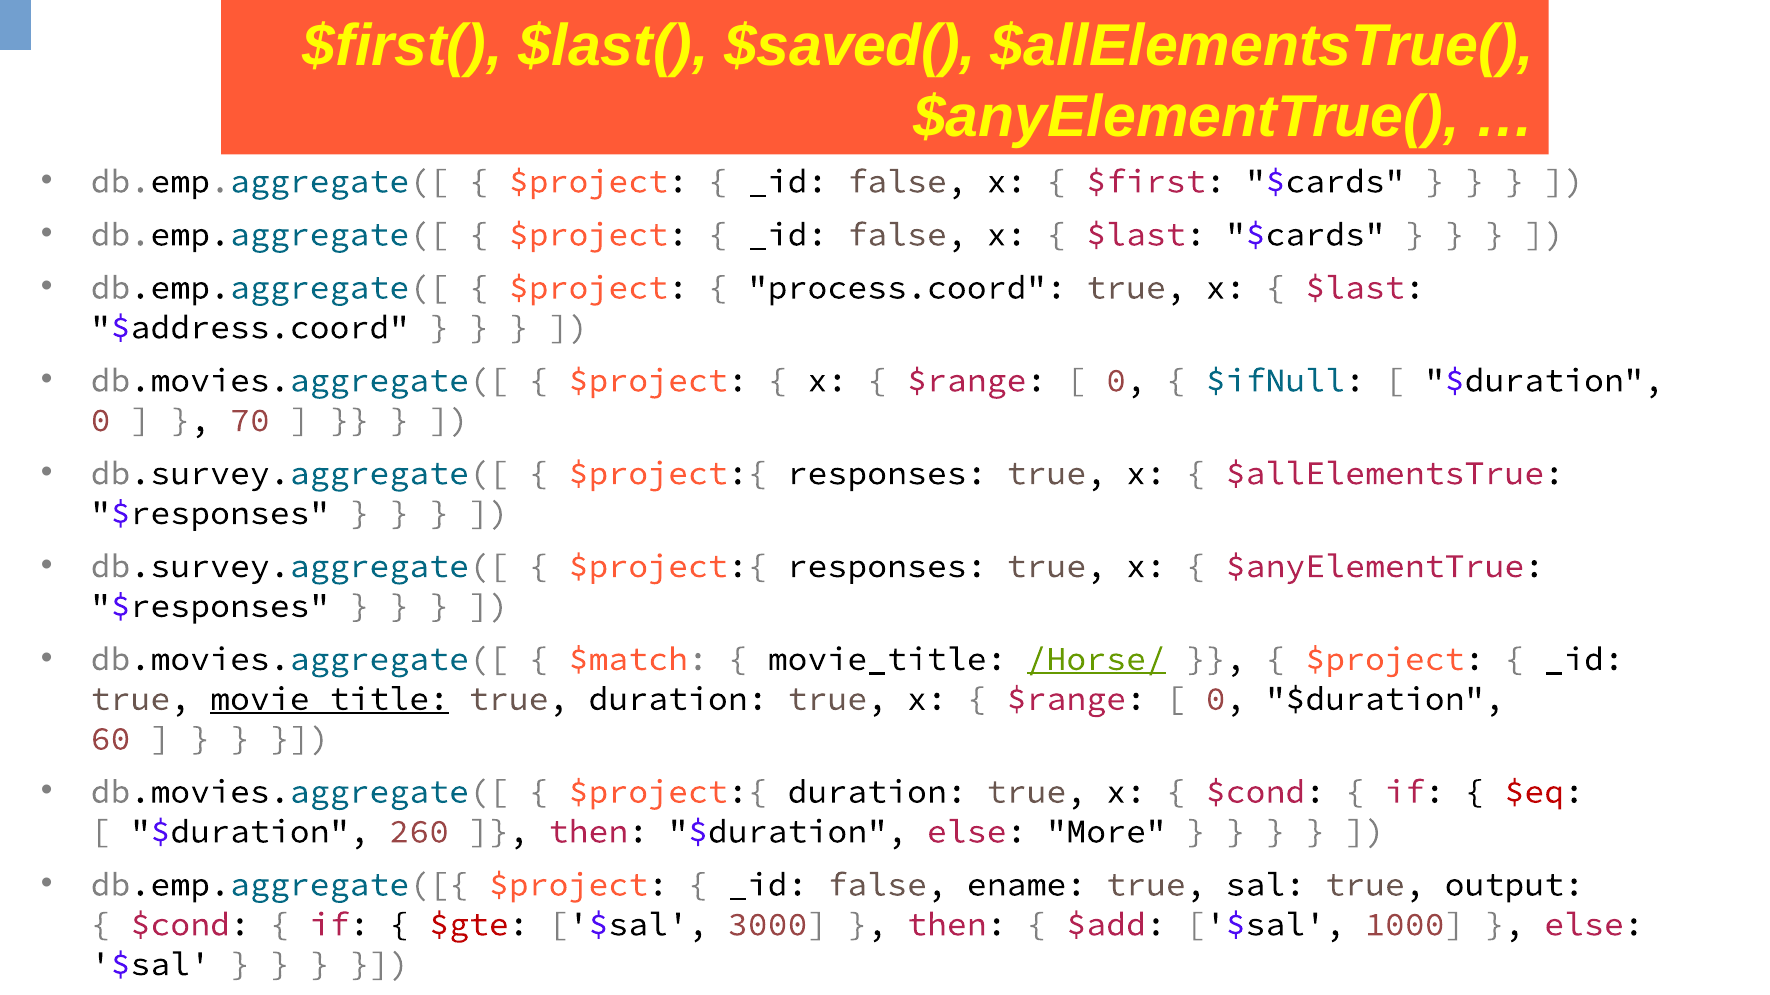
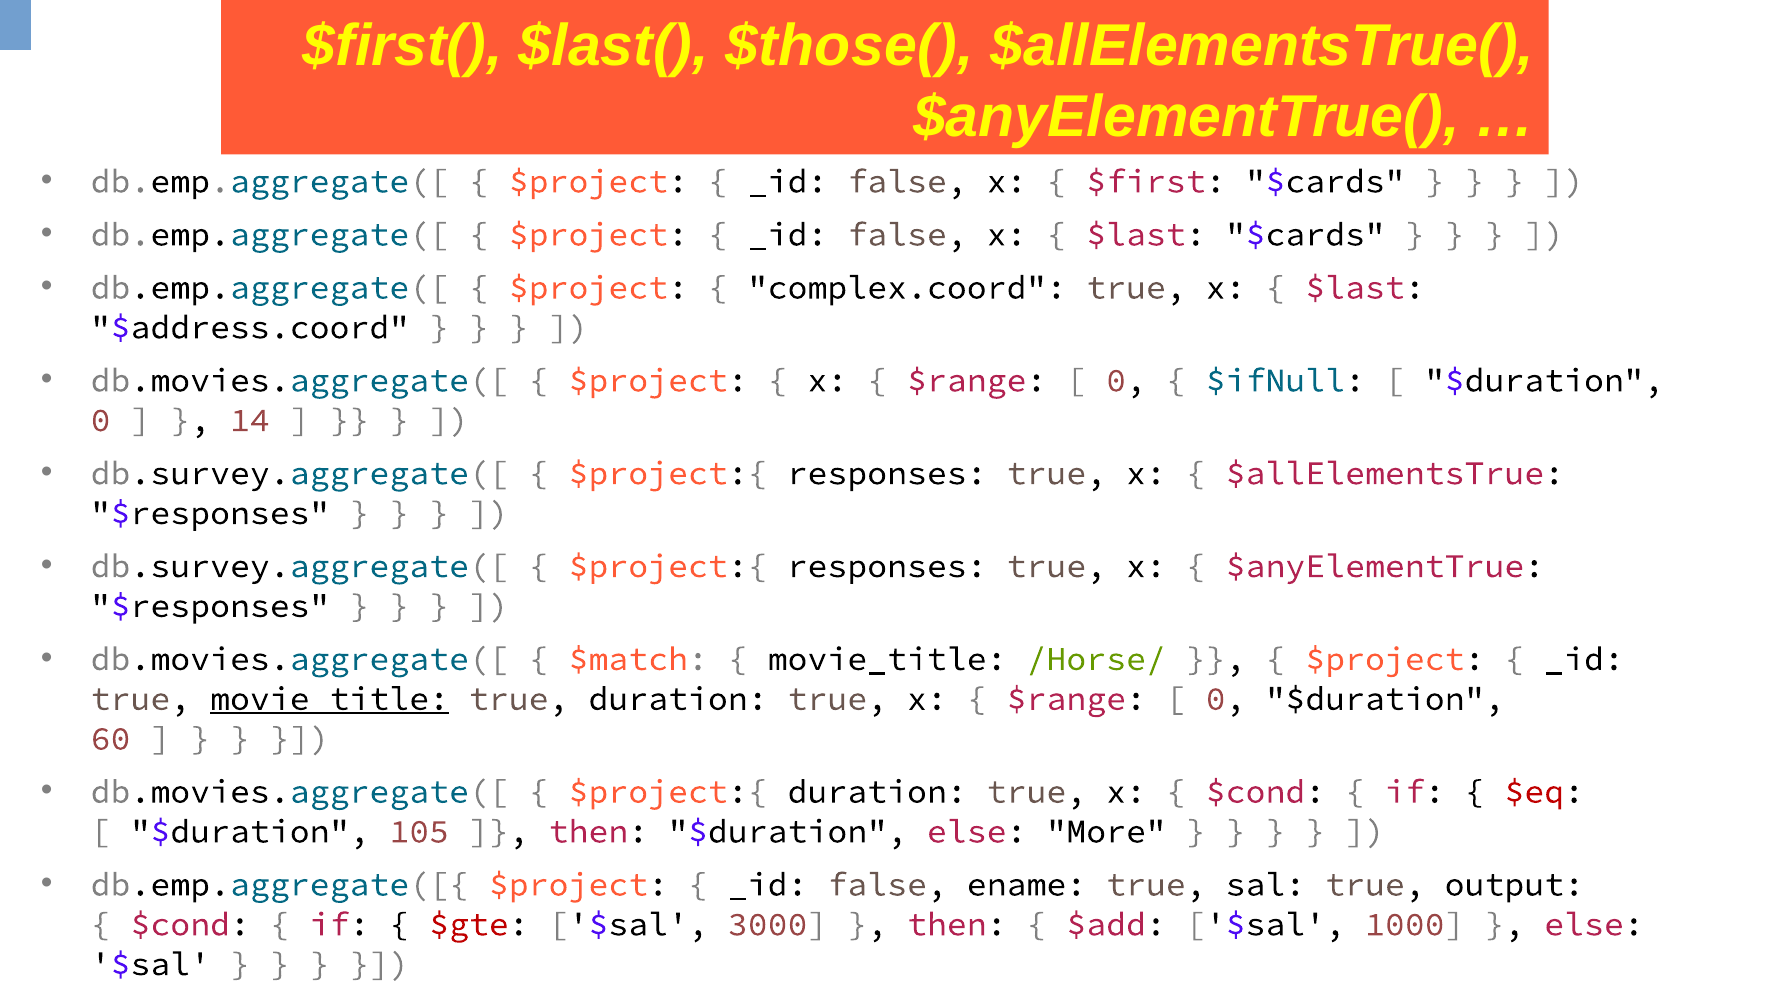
$saved(: $saved( -> $those(
process.coord: process.coord -> complex.coord
70: 70 -> 14
/Horse/ underline: present -> none
260: 260 -> 105
